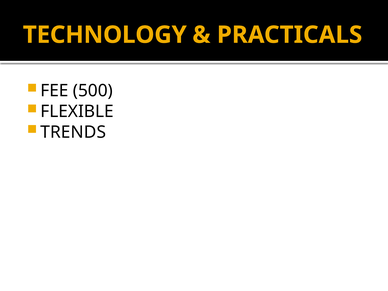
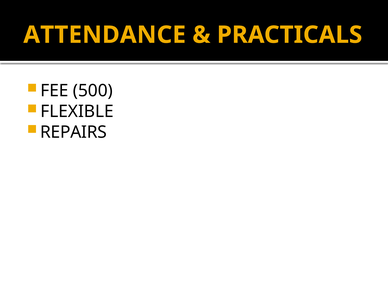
TECHNOLOGY: TECHNOLOGY -> ATTENDANCE
TRENDS: TRENDS -> REPAIRS
